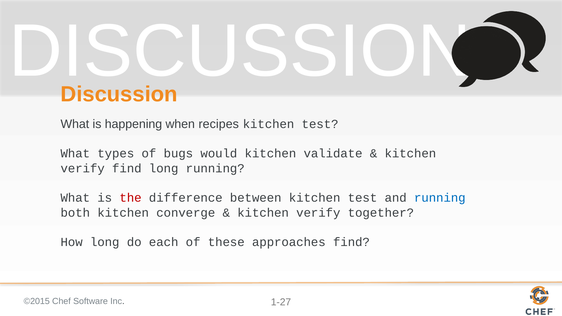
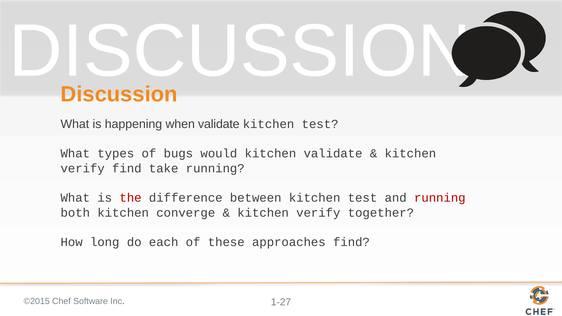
when recipes: recipes -> validate
find long: long -> take
running at (440, 198) colour: blue -> red
